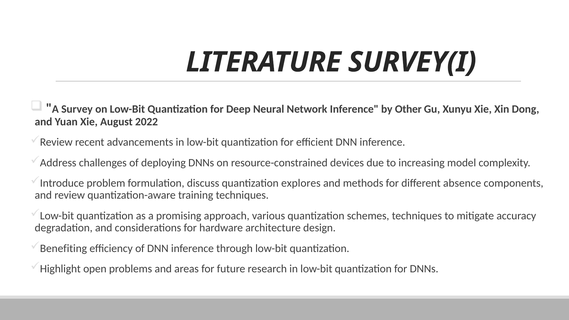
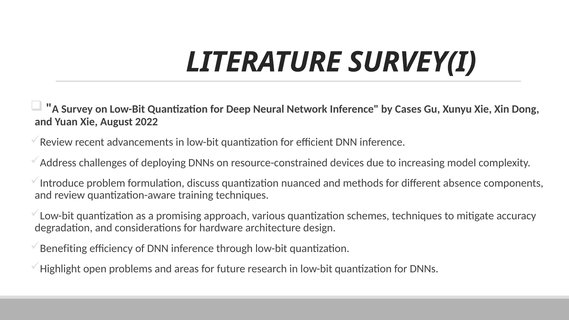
Other: Other -> Cases
explores: explores -> nuanced
